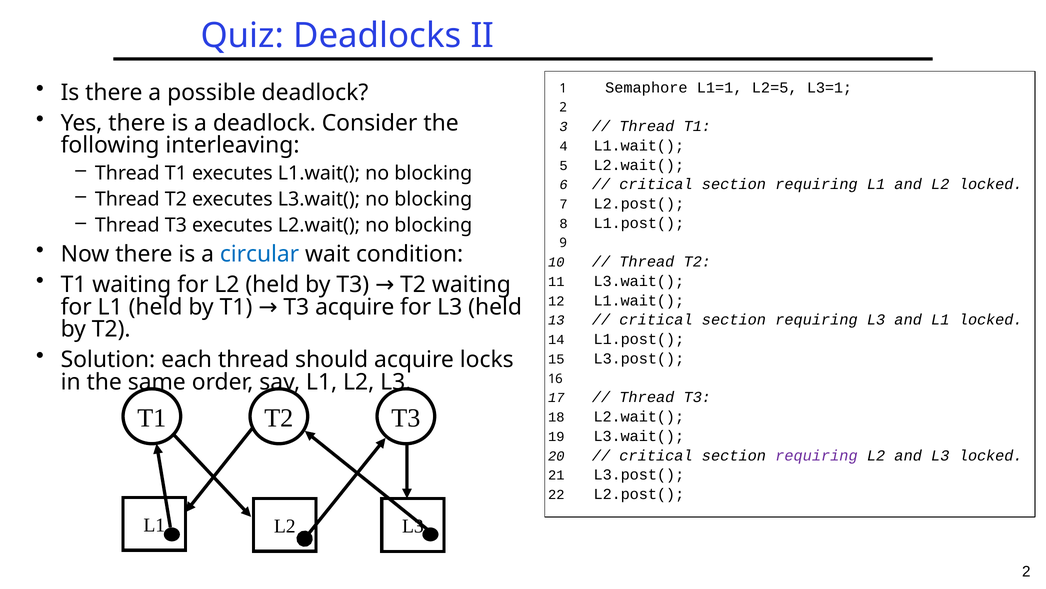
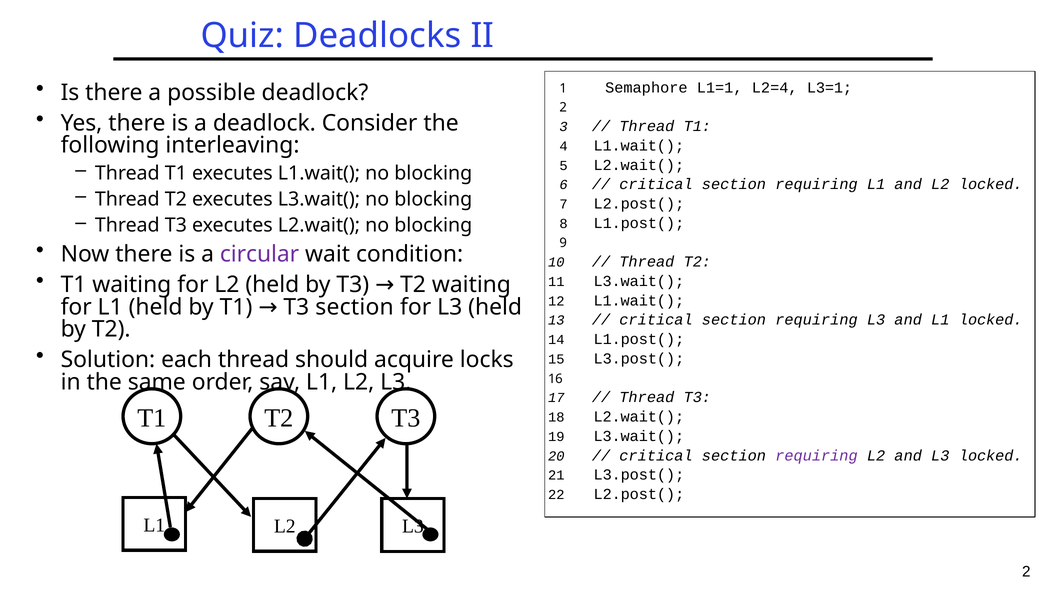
L2=5: L2=5 -> L2=4
circular colour: blue -> purple
T3 acquire: acquire -> section
